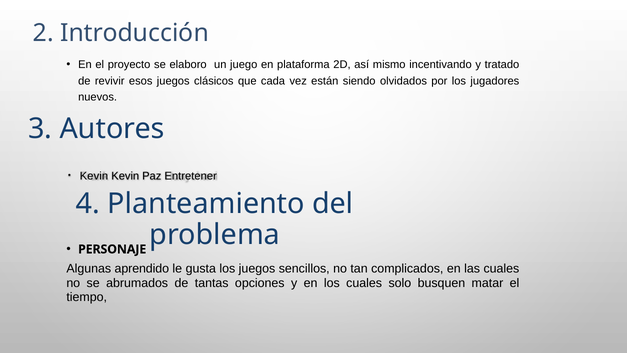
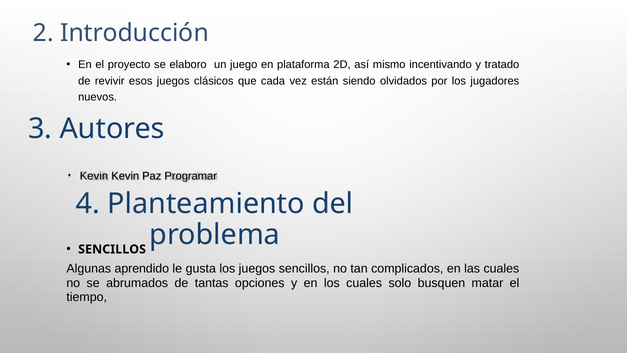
Entretener: Entretener -> Programar
PERSONAJE at (112, 249): PERSONAJE -> SENCILLOS
